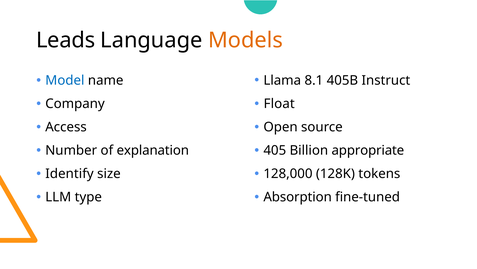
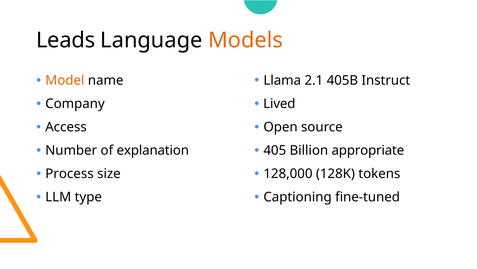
Model colour: blue -> orange
8.1: 8.1 -> 2.1
Float: Float -> Lived
Identify: Identify -> Process
Absorption: Absorption -> Captioning
